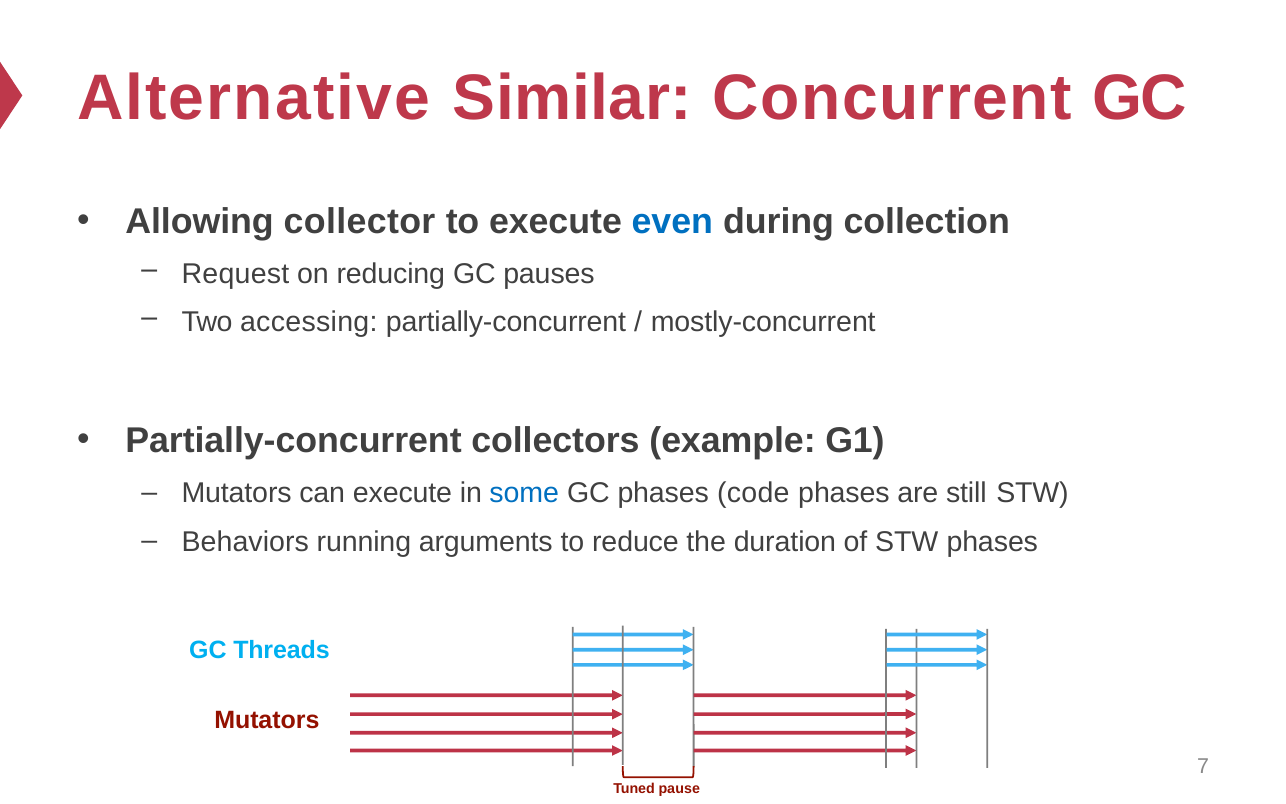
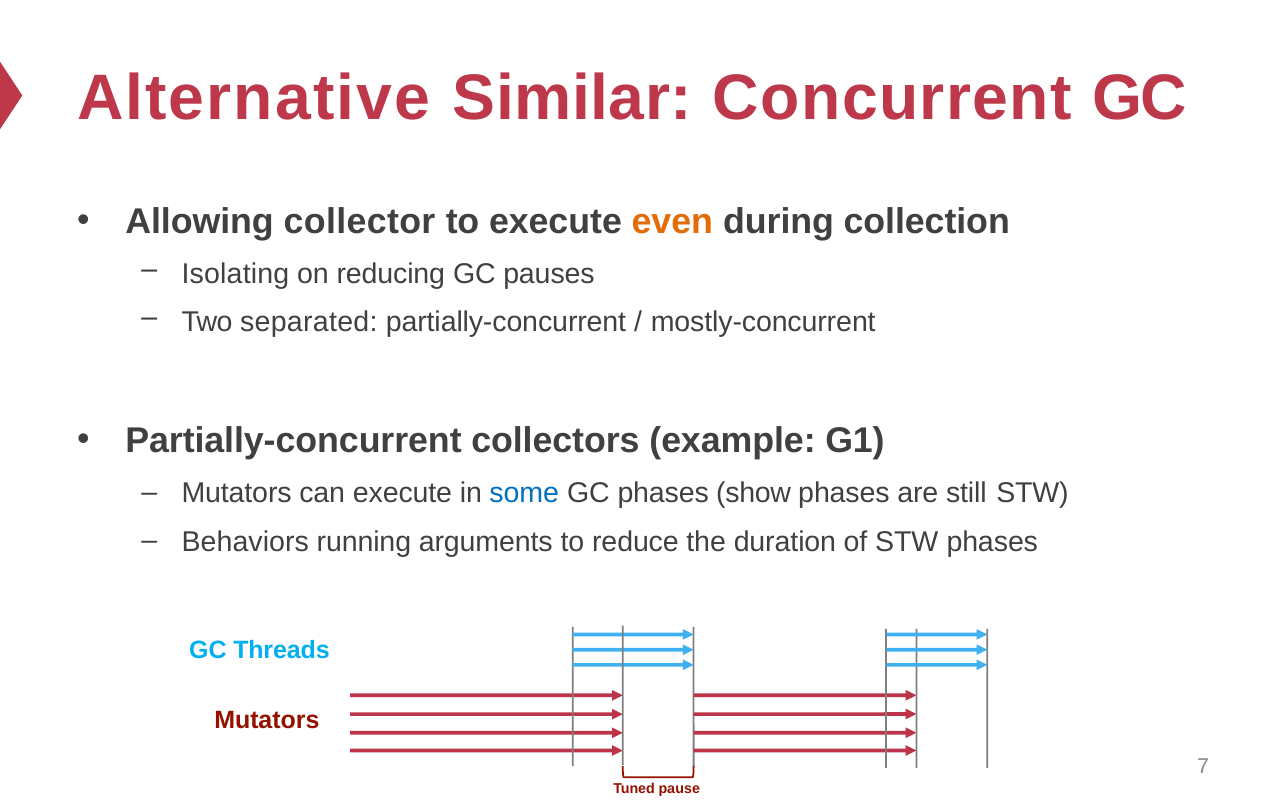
even colour: blue -> orange
Request: Request -> Isolating
accessing: accessing -> separated
code: code -> show
